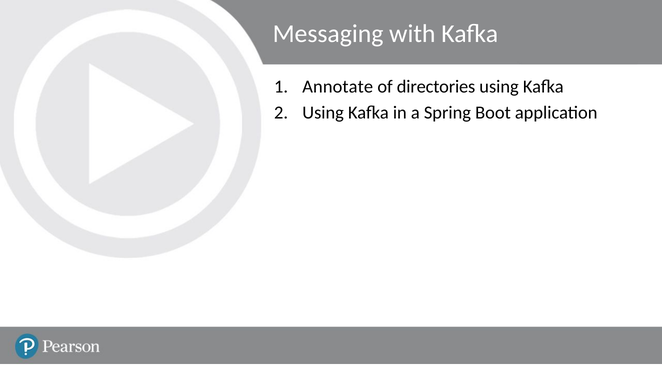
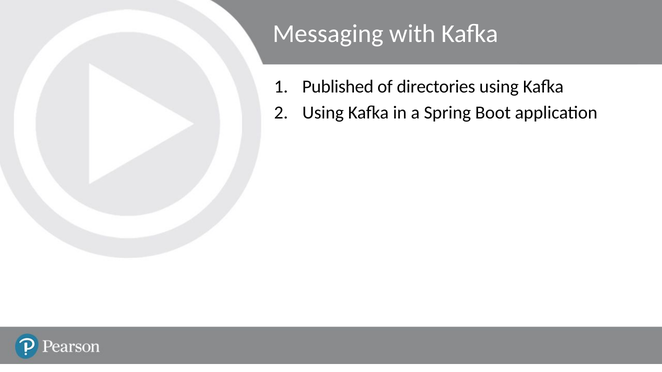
Annotate: Annotate -> Published
